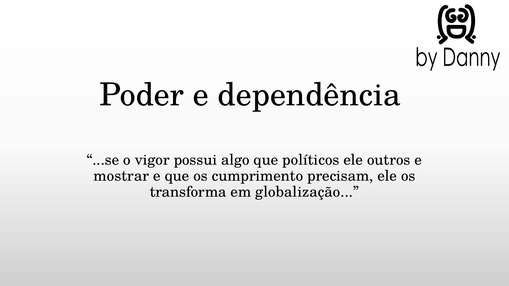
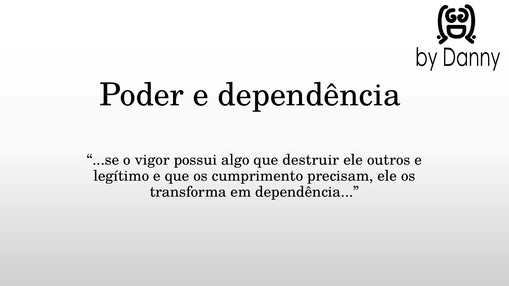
políticos: políticos -> destruir
mostrar: mostrar -> legítimo
em globalização: globalização -> dependência
